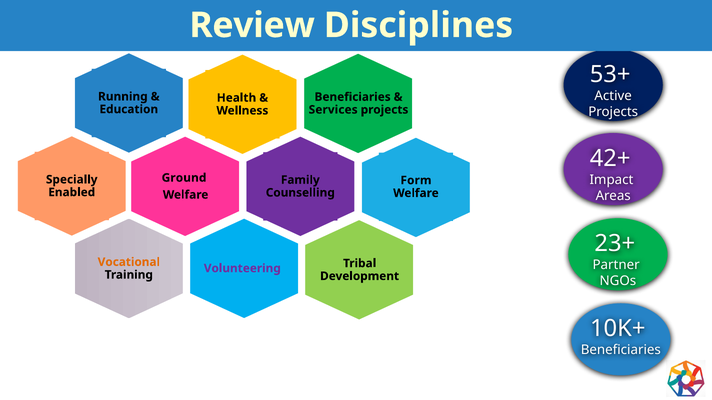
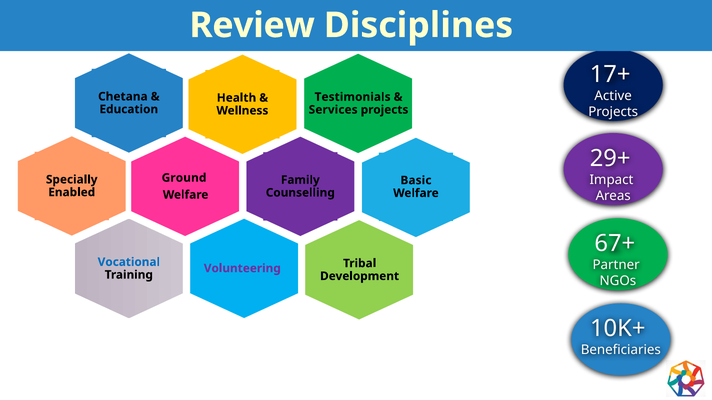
53+: 53+ -> 17+
Running: Running -> Chetana
Beneficiaries at (353, 97): Beneficiaries -> Testimonials
42+: 42+ -> 29+
Form: Form -> Basic
23+: 23+ -> 67+
Vocational colour: orange -> blue
